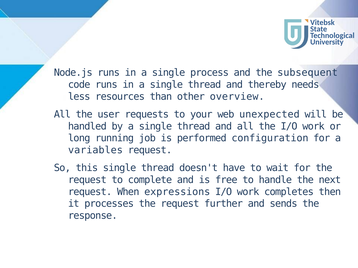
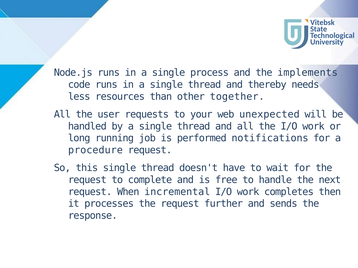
subsequent: subsequent -> implements
overview: overview -> together
configuration: configuration -> notifications
variables: variables -> procedure
expressions: expressions -> incremental
